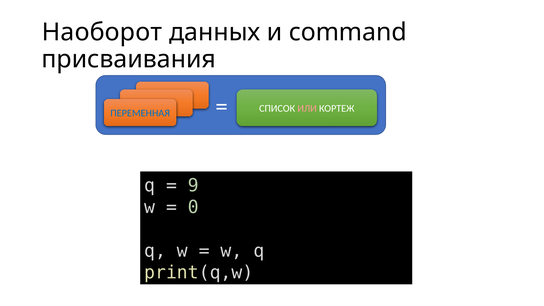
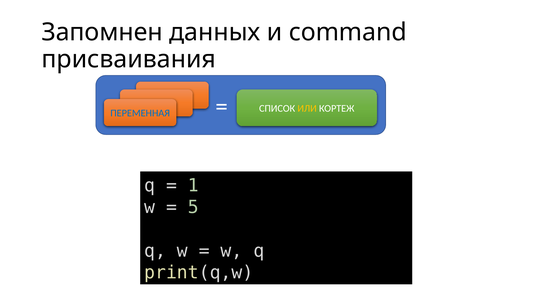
Наоборот: Наоборот -> Запомнен
ИЛИ colour: pink -> yellow
9: 9 -> 1
0: 0 -> 5
